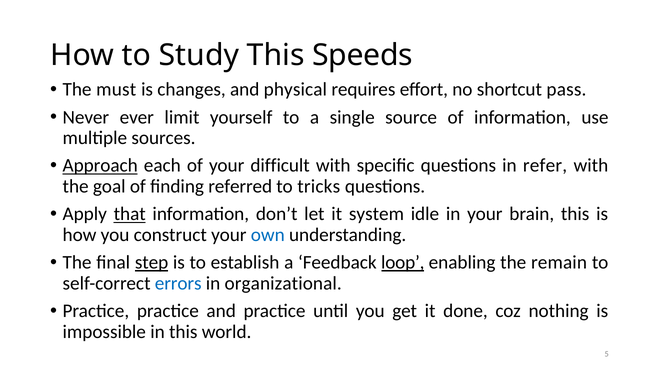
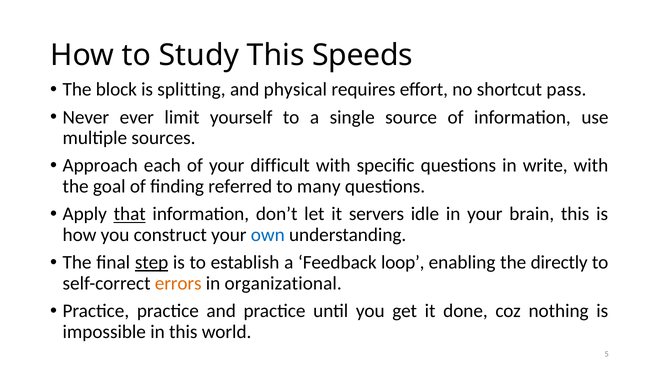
must: must -> block
changes: changes -> splitting
Approach underline: present -> none
refer: refer -> write
tricks: tricks -> many
system: system -> servers
loop underline: present -> none
remain: remain -> directly
errors colour: blue -> orange
